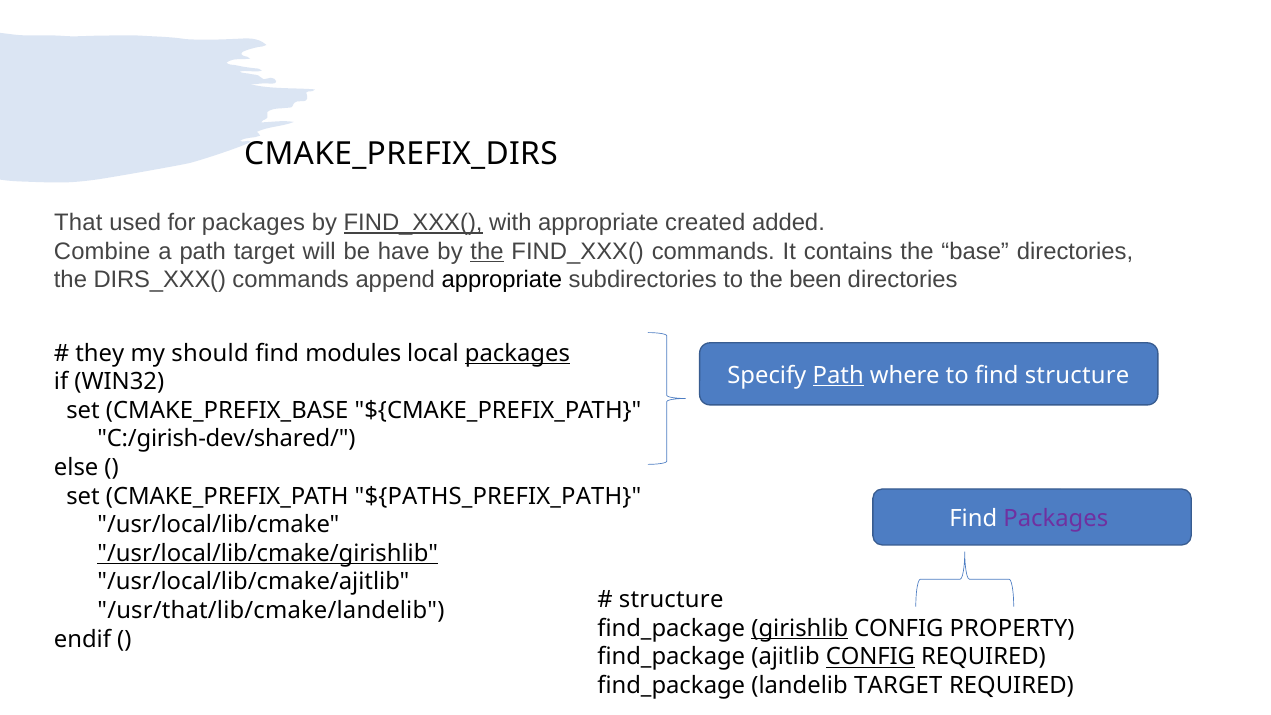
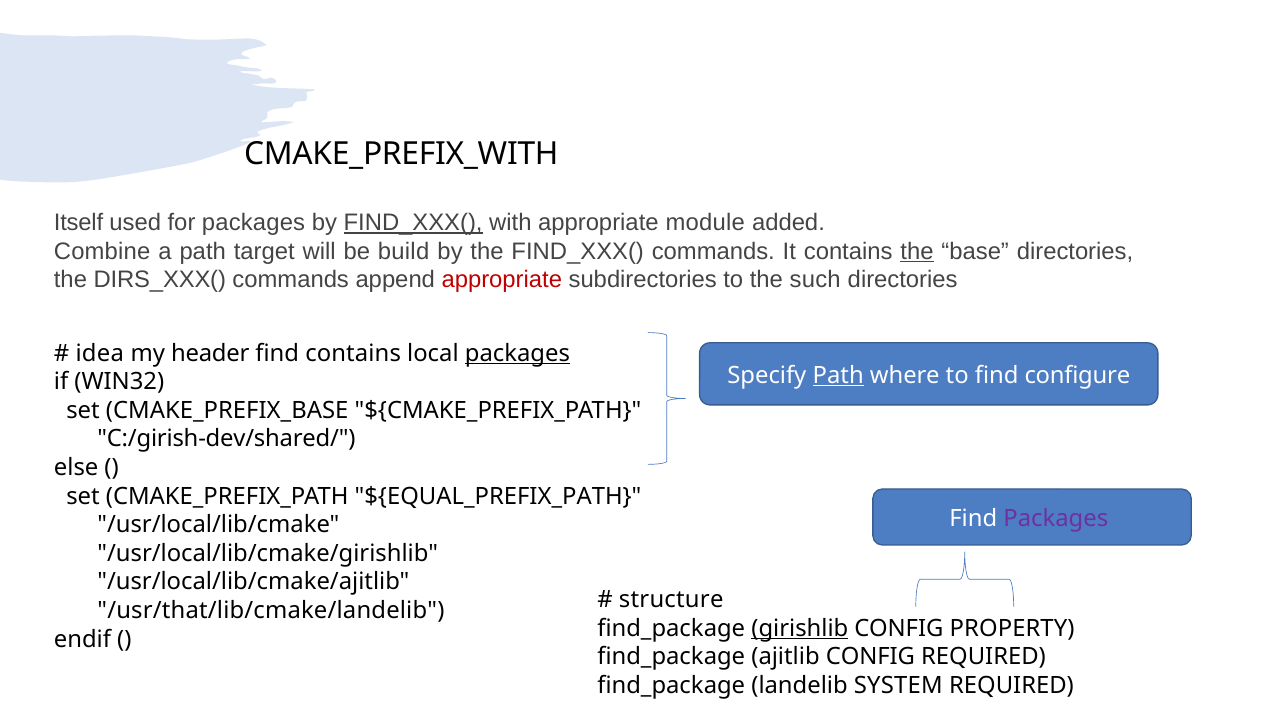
CMAKE_PREFIX_DIRS: CMAKE_PREFIX_DIRS -> CMAKE_PREFIX_WITH
That: That -> Itself
created: created -> module
have: have -> build
the at (487, 251) underline: present -> none
the at (917, 251) underline: none -> present
appropriate at (502, 280) colour: black -> red
been: been -> such
they: they -> idea
should: should -> header
find modules: modules -> contains
find structure: structure -> configure
${PATHS_PREFIX_PATH: ${PATHS_PREFIX_PATH -> ${EQUAL_PREFIX_PATH
/usr/local/lib/cmake/girishlib underline: present -> none
CONFIG at (870, 657) underline: present -> none
landelib TARGET: TARGET -> SYSTEM
